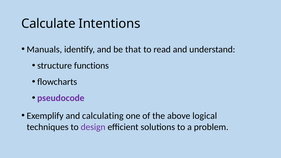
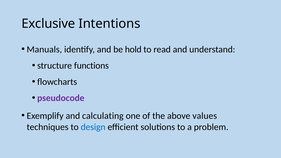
Calculate: Calculate -> Exclusive
that: that -> hold
logical: logical -> values
design colour: purple -> blue
